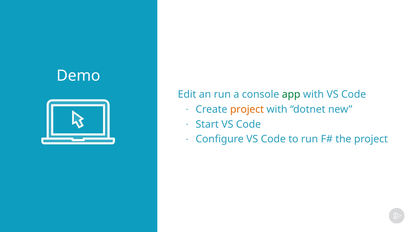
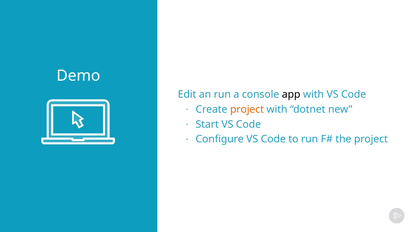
app colour: green -> black
